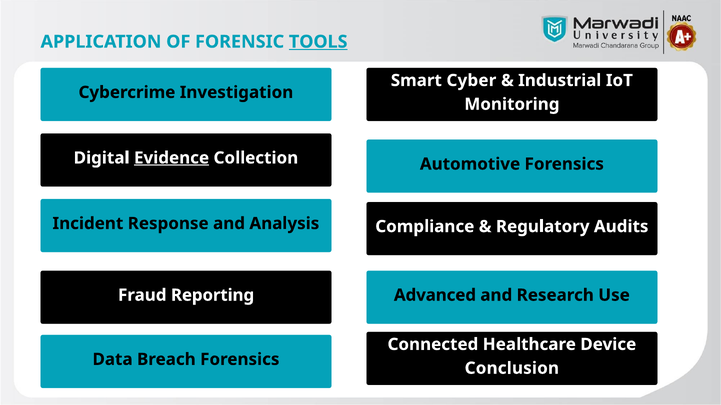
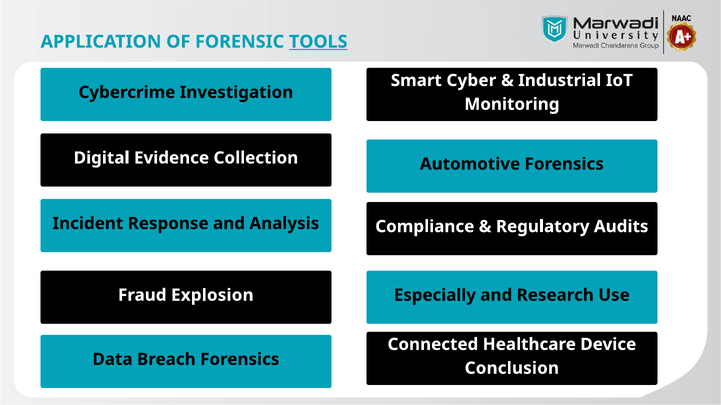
Evidence underline: present -> none
Reporting: Reporting -> Explosion
Advanced: Advanced -> Especially
